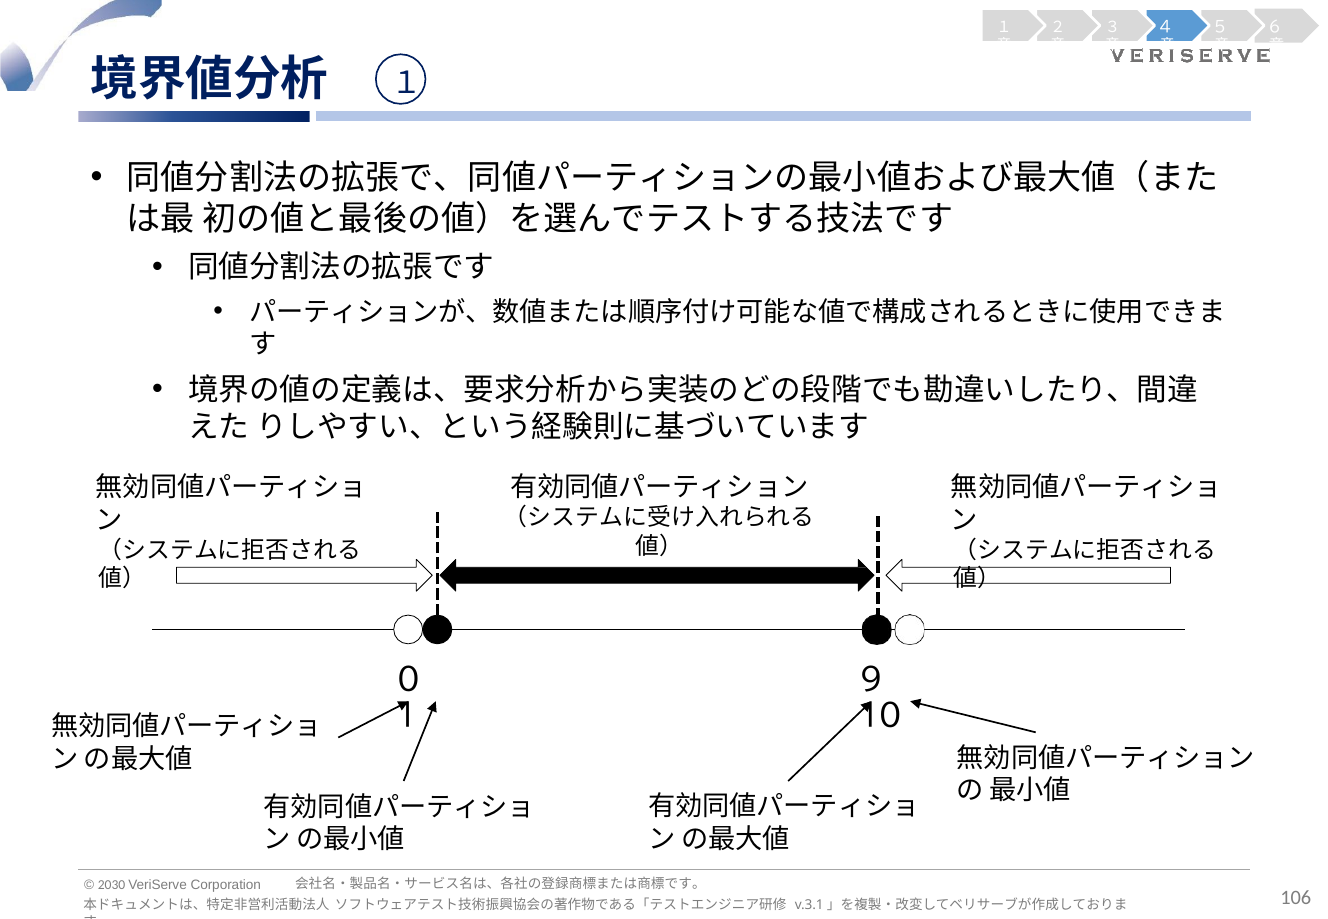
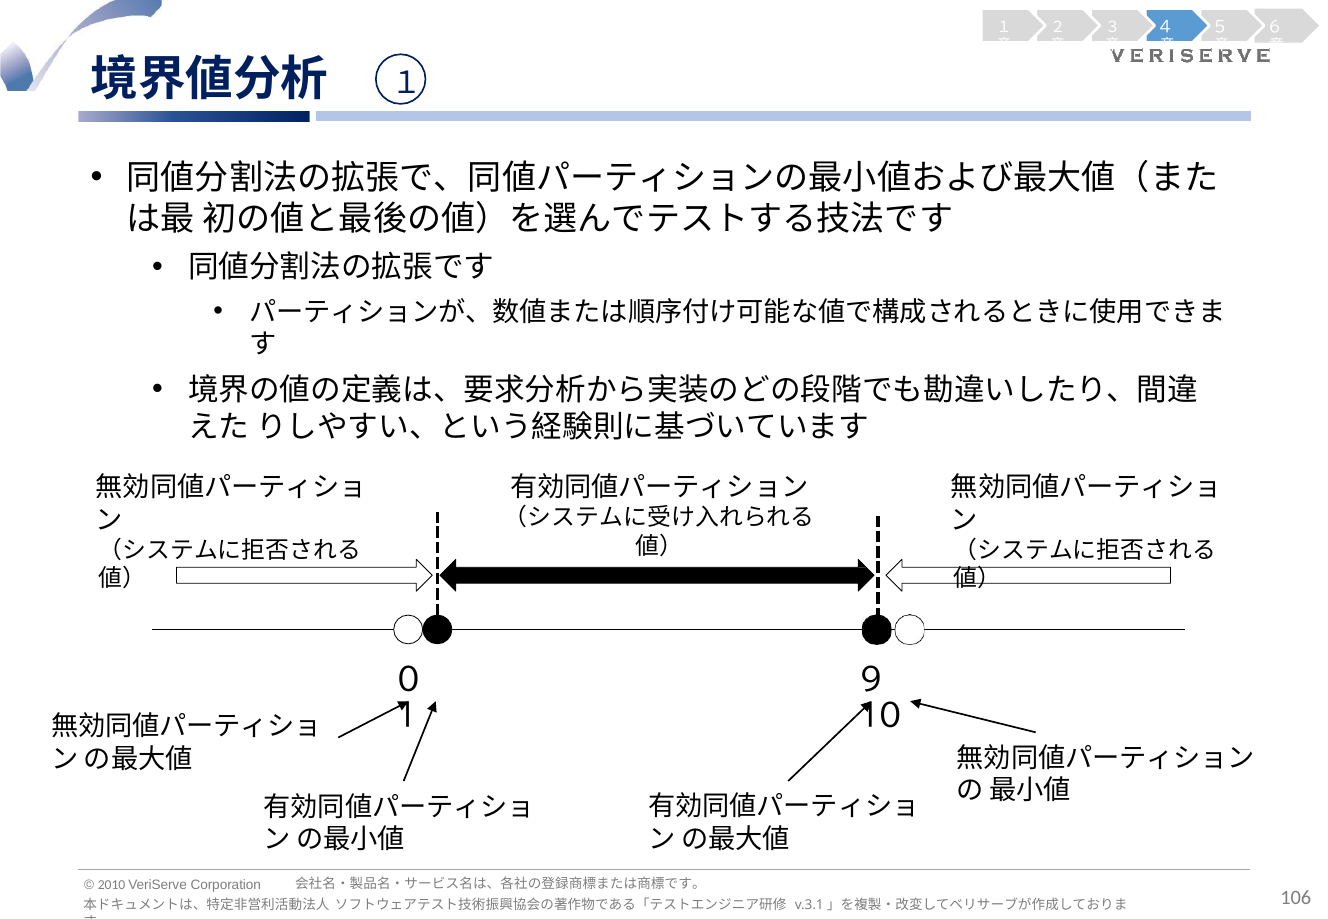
2030: 2030 -> 2010
